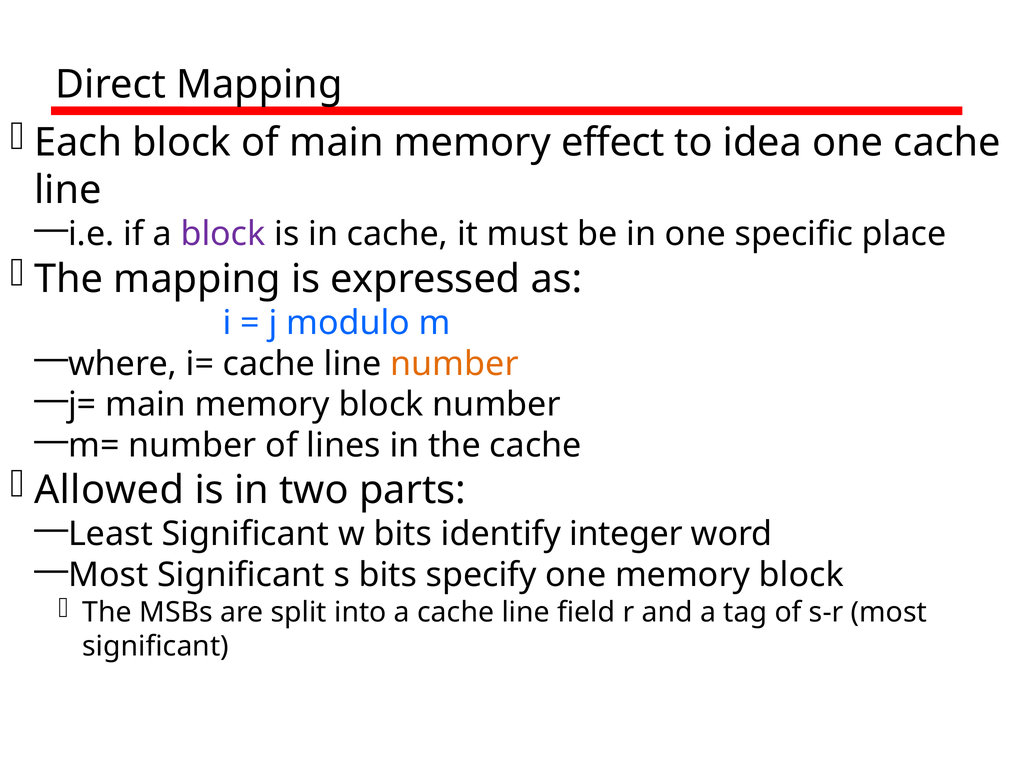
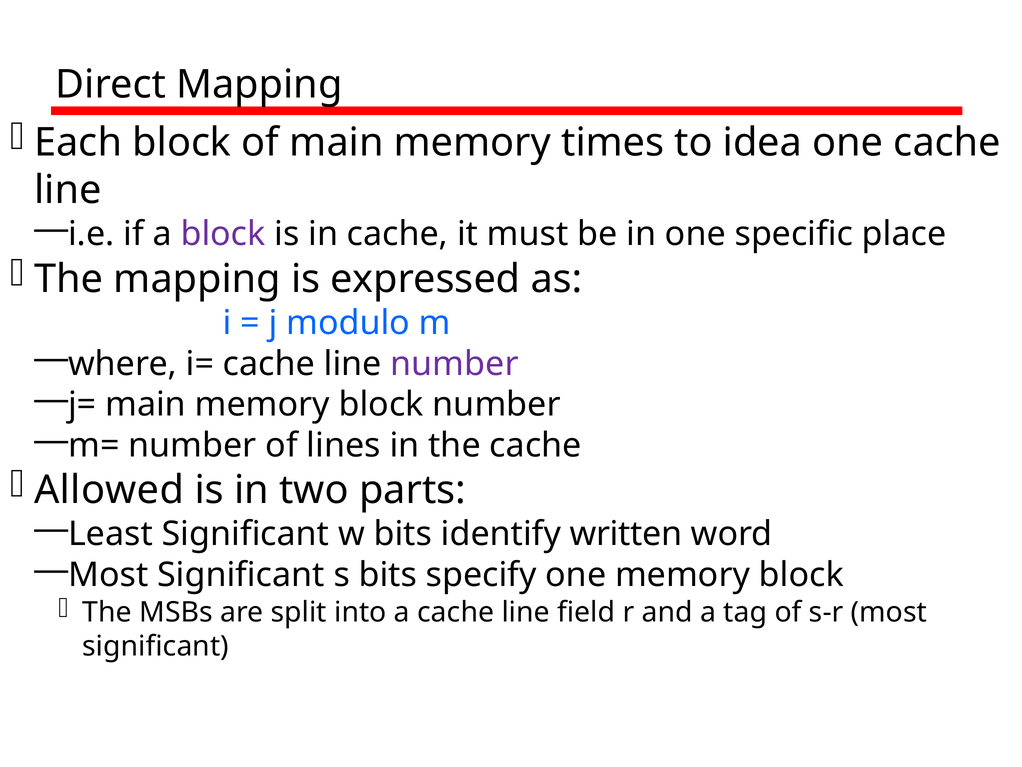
effect: effect -> times
number at (454, 364) colour: orange -> purple
integer: integer -> written
